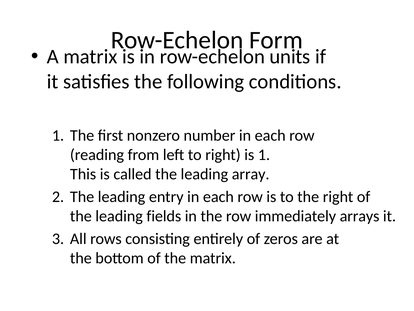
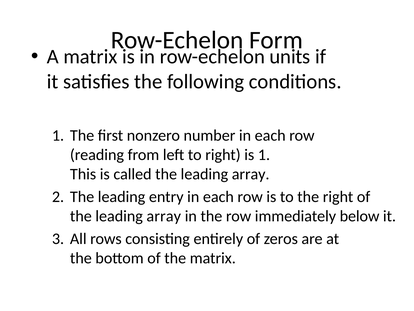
fields at (164, 216): fields -> array
arrays: arrays -> below
